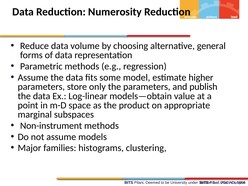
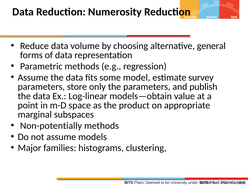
higher: higher -> survey
Non-instrument: Non-instrument -> Non-potentially
